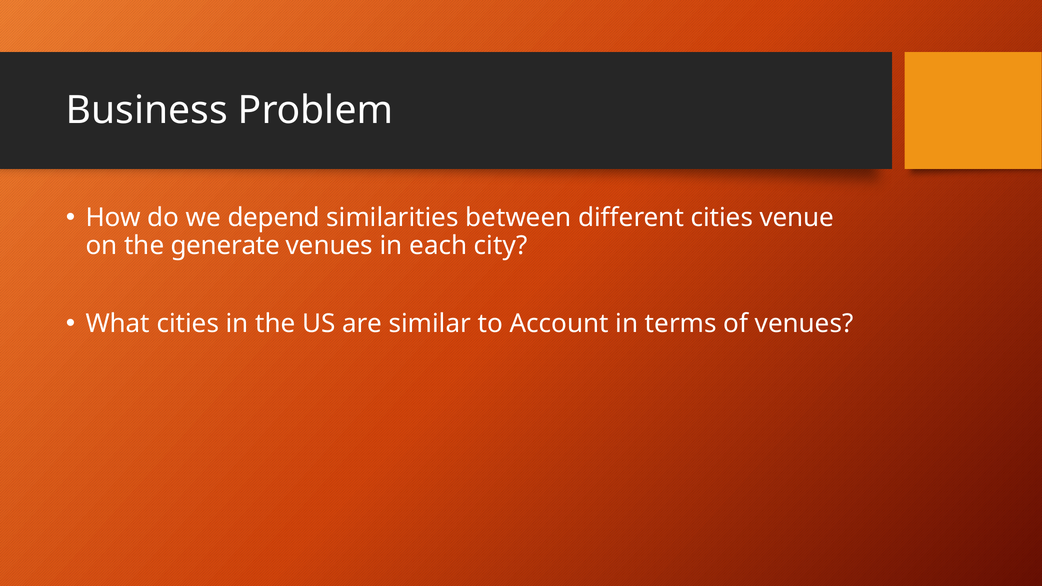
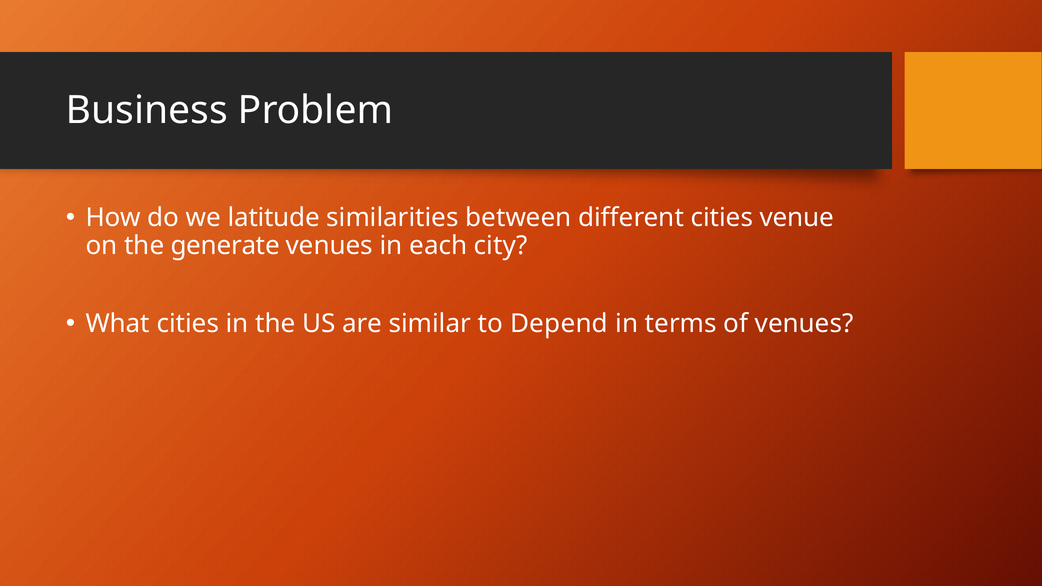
depend: depend -> latitude
Account: Account -> Depend
